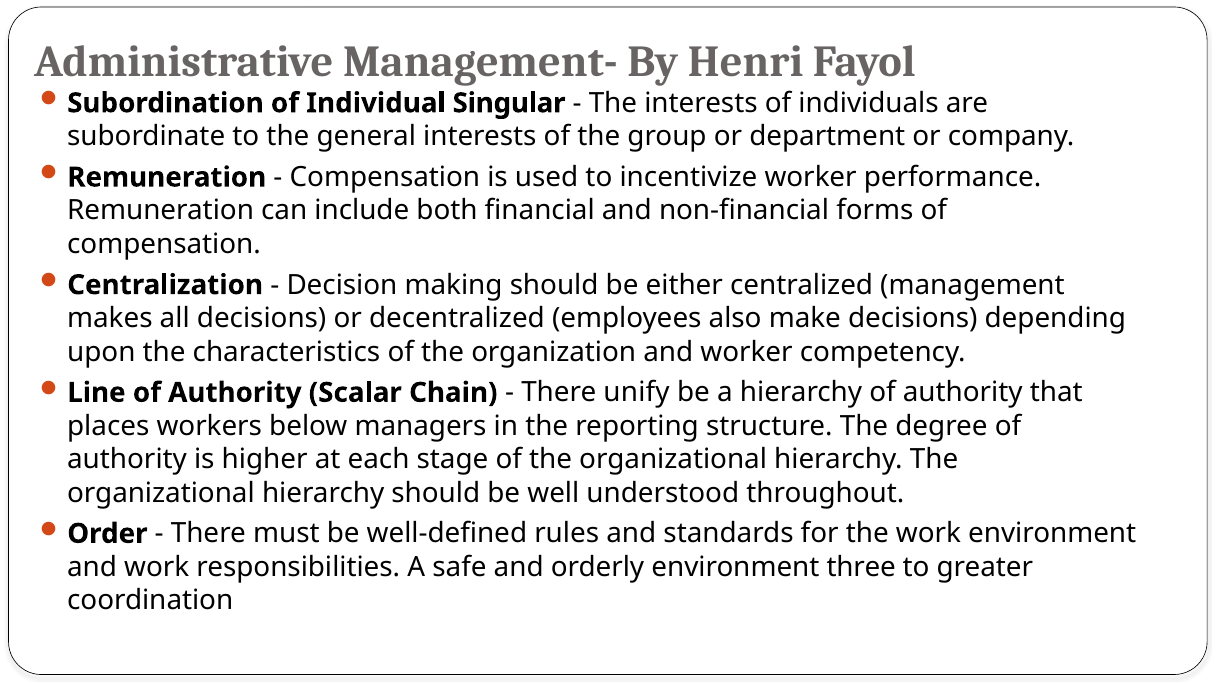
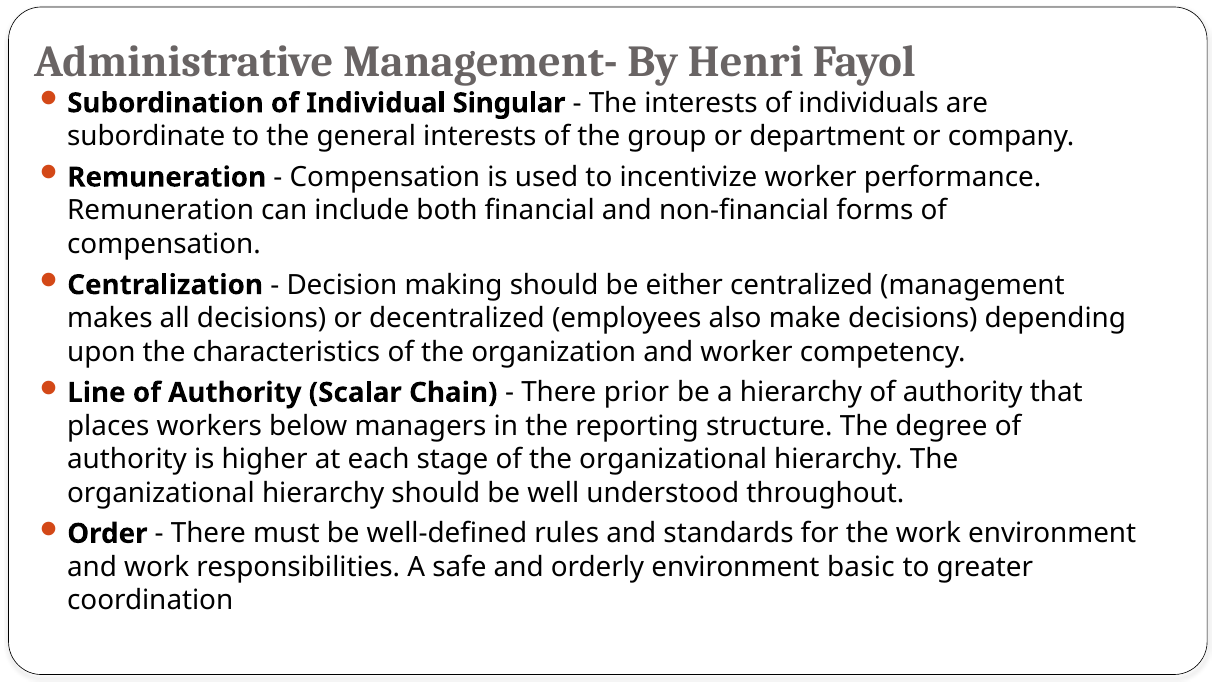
unify: unify -> prior
three: three -> basic
